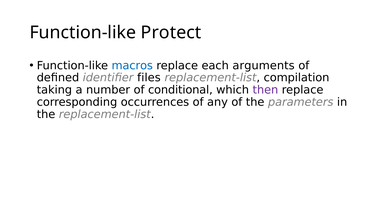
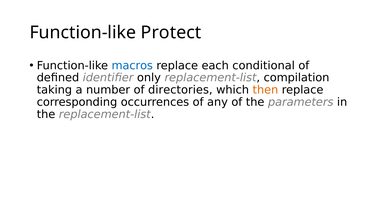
arguments: arguments -> conditional
files: files -> only
conditional: conditional -> directories
then colour: purple -> orange
